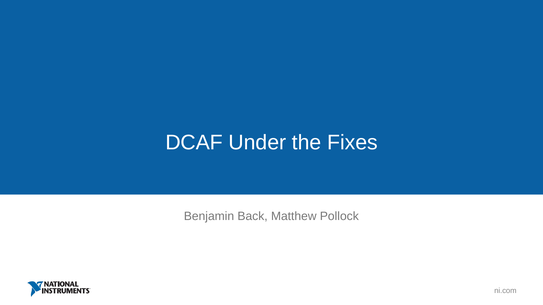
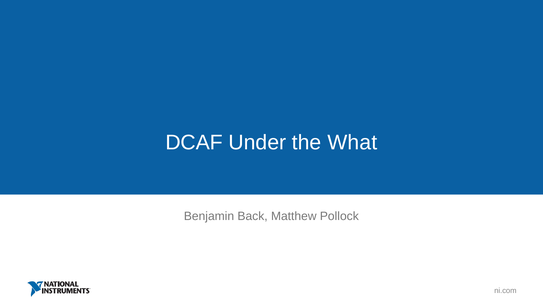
Fixes: Fixes -> What
